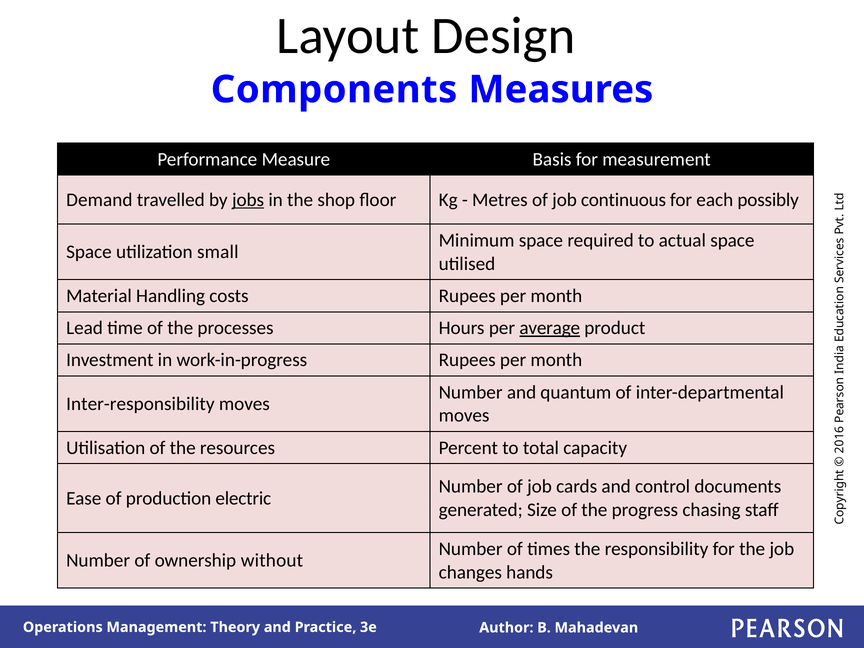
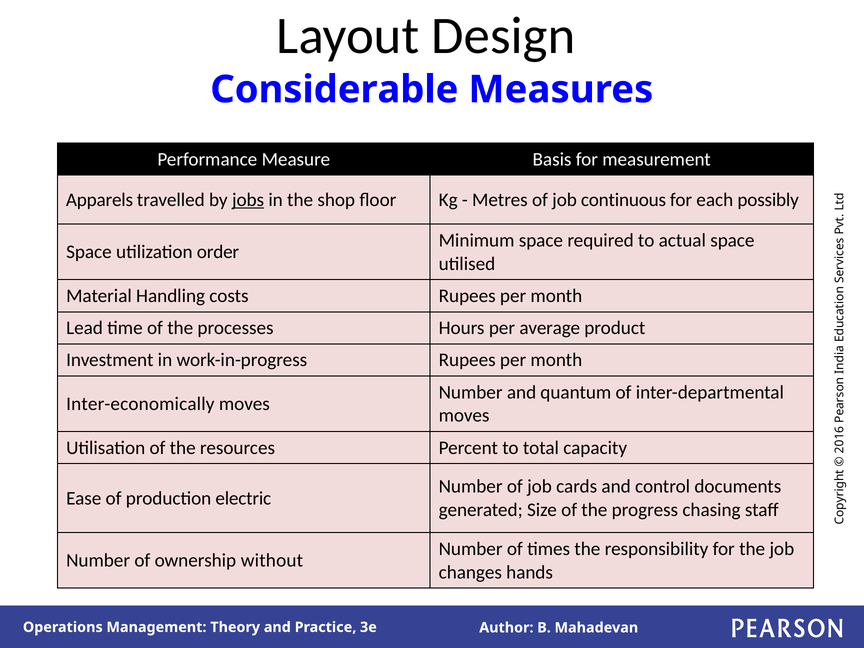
Components: Components -> Considerable
Demand: Demand -> Apparels
small: small -> order
average underline: present -> none
Inter-responsibility: Inter-responsibility -> Inter-economically
